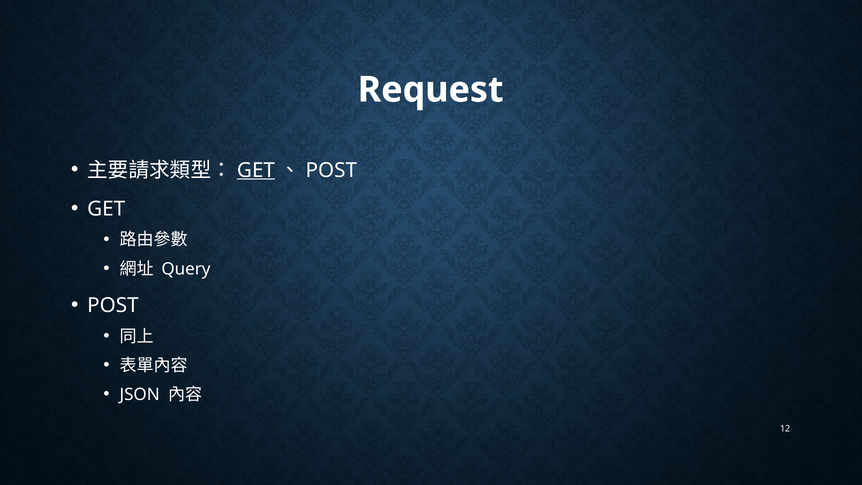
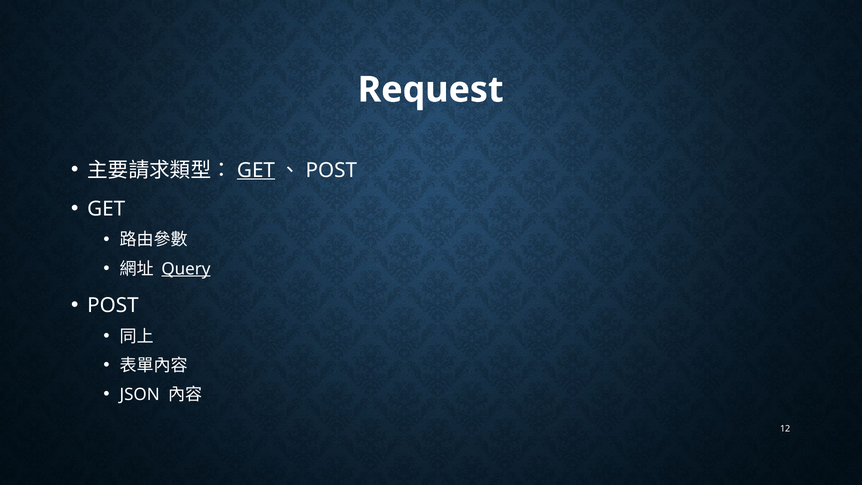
Query underline: none -> present
